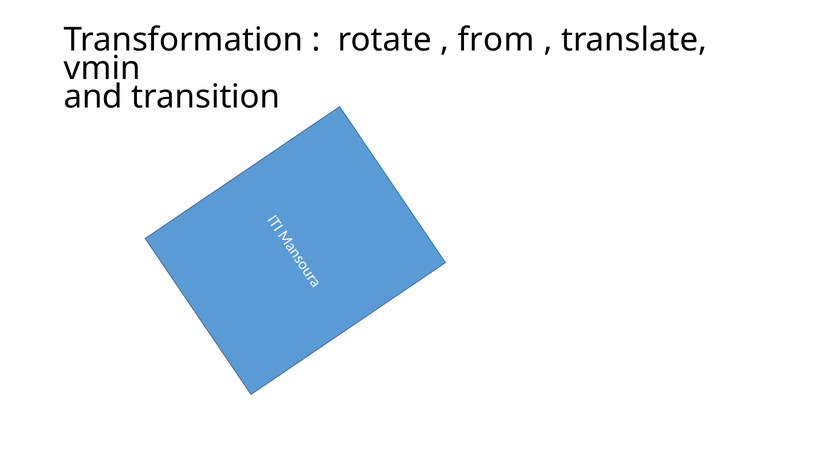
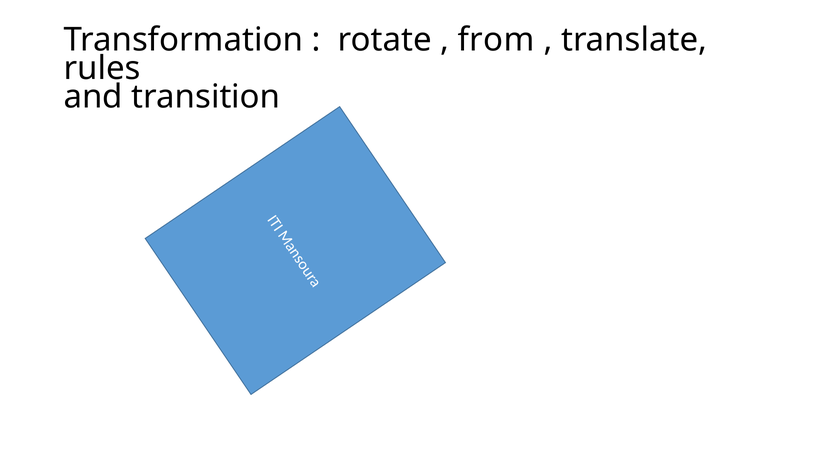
vmin: vmin -> rules
